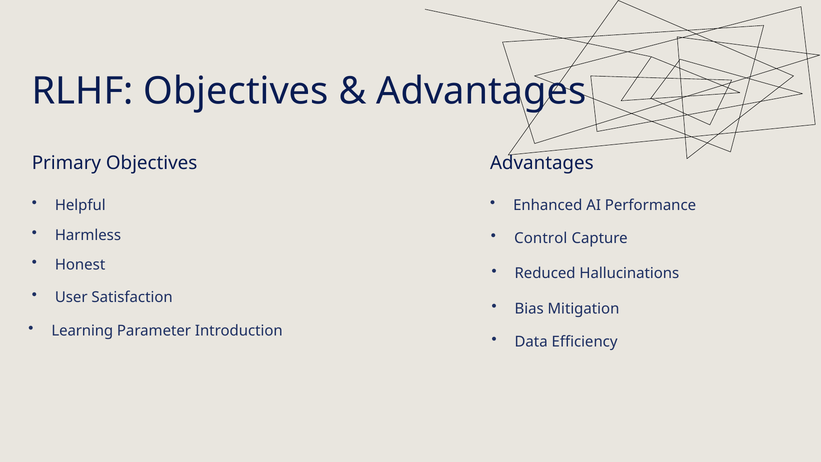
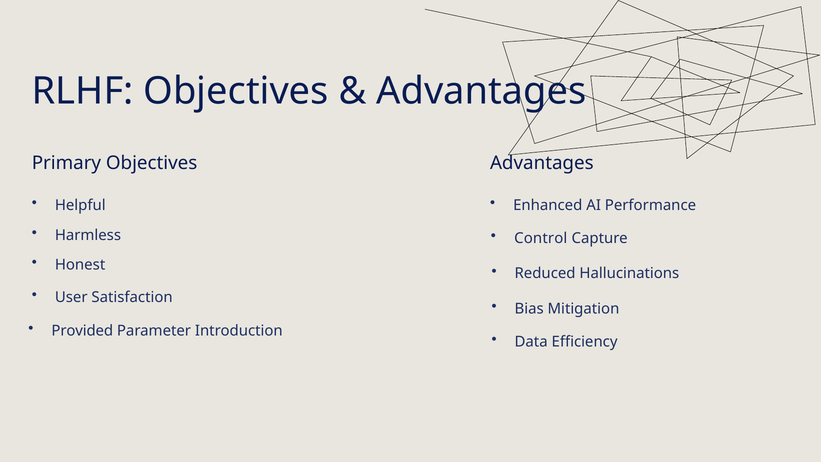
Learning: Learning -> Provided
